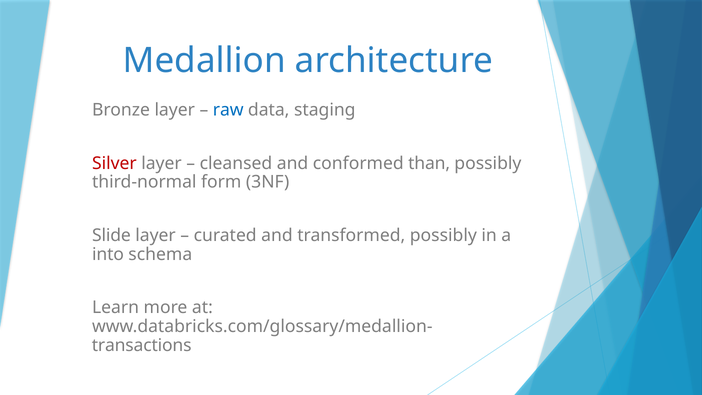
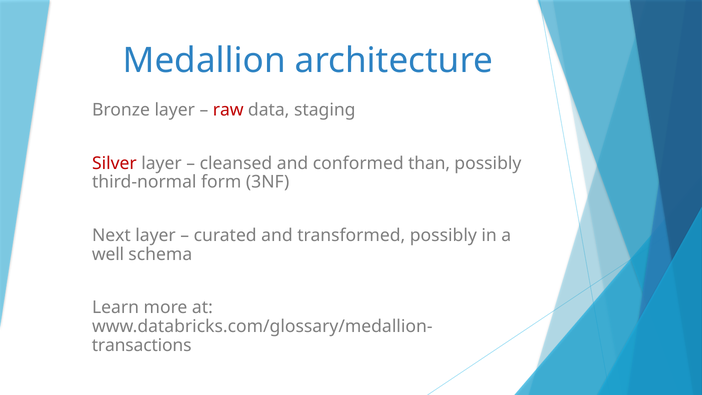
raw colour: blue -> red
Slide: Slide -> Next
into: into -> well
